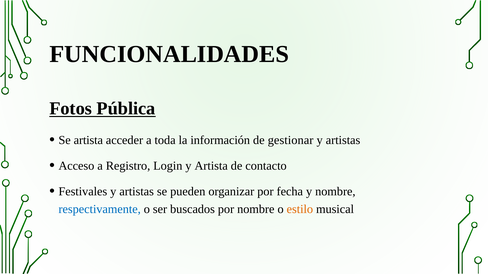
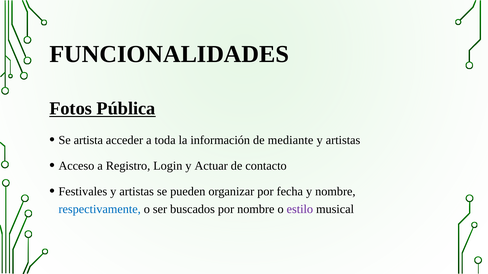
gestionar: gestionar -> mediante
y Artista: Artista -> Actuar
estilo colour: orange -> purple
